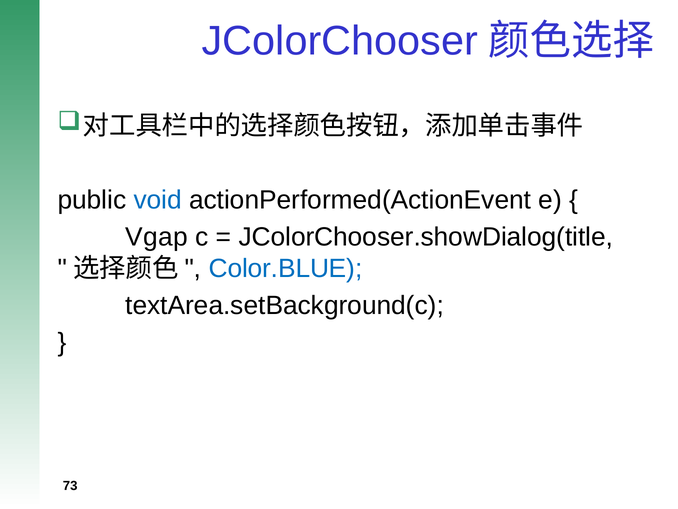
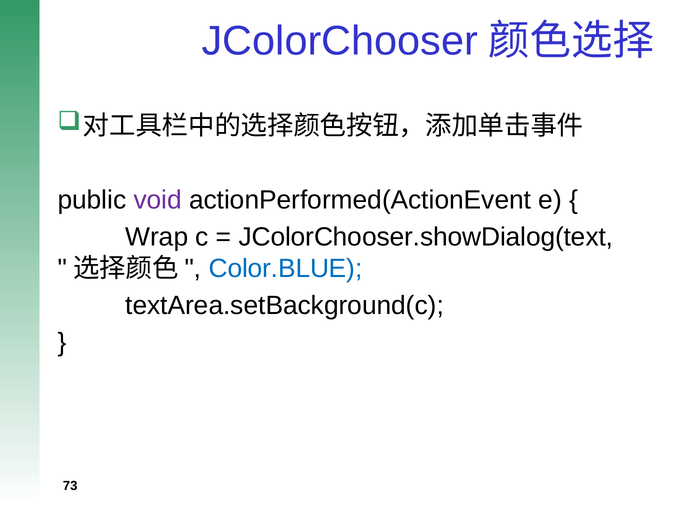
void colour: blue -> purple
Vgap: Vgap -> Wrap
JColorChooser.showDialog(title: JColorChooser.showDialog(title -> JColorChooser.showDialog(text
